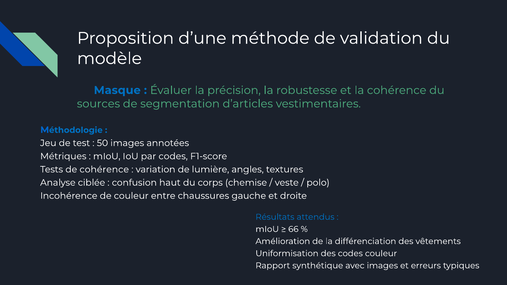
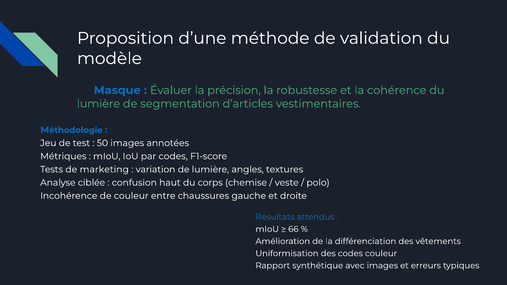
sources at (98, 104): sources -> lumière
de cohérence: cohérence -> marketing
